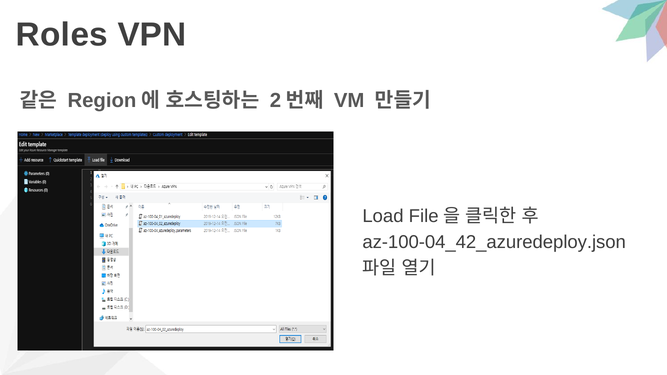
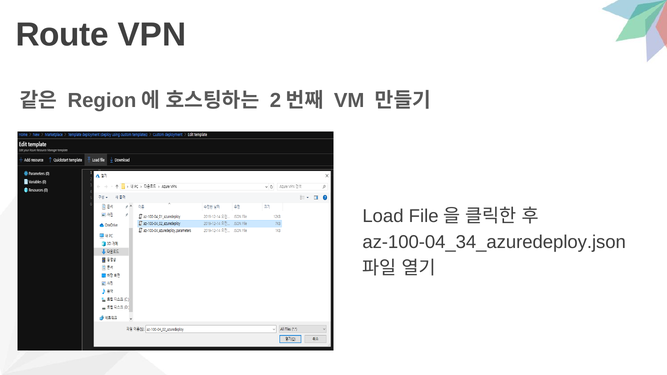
Roles: Roles -> Route
az-100-04_42_azuredeploy.json: az-100-04_42_azuredeploy.json -> az-100-04_34_azuredeploy.json
